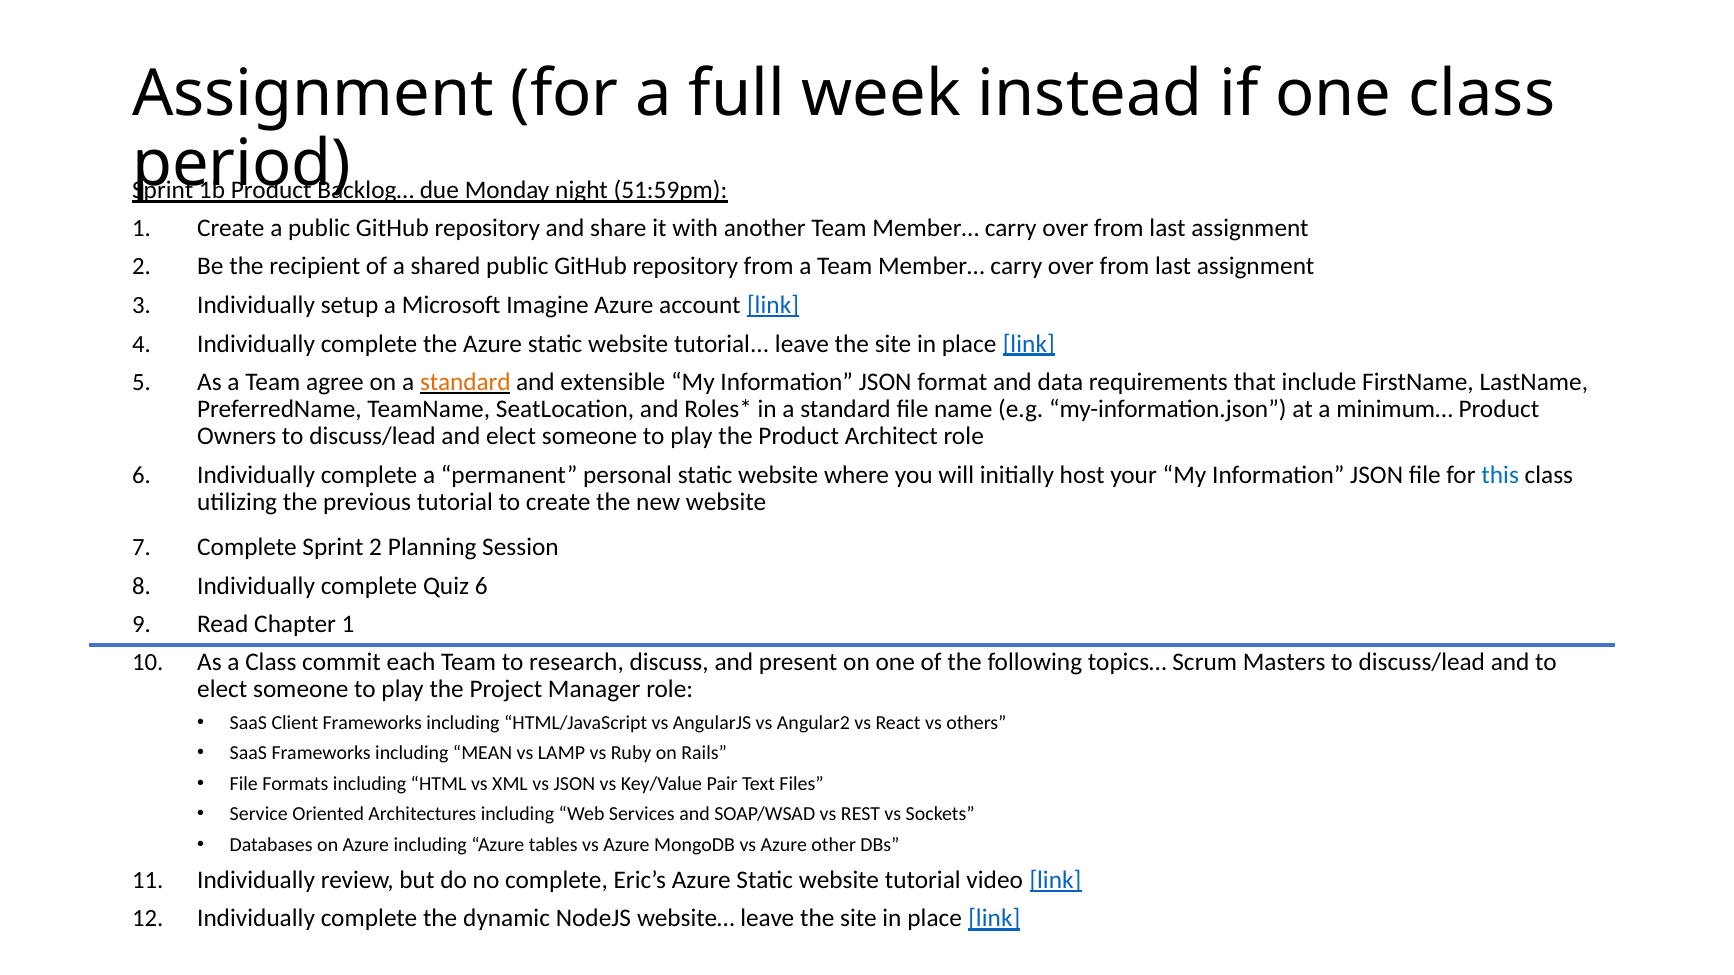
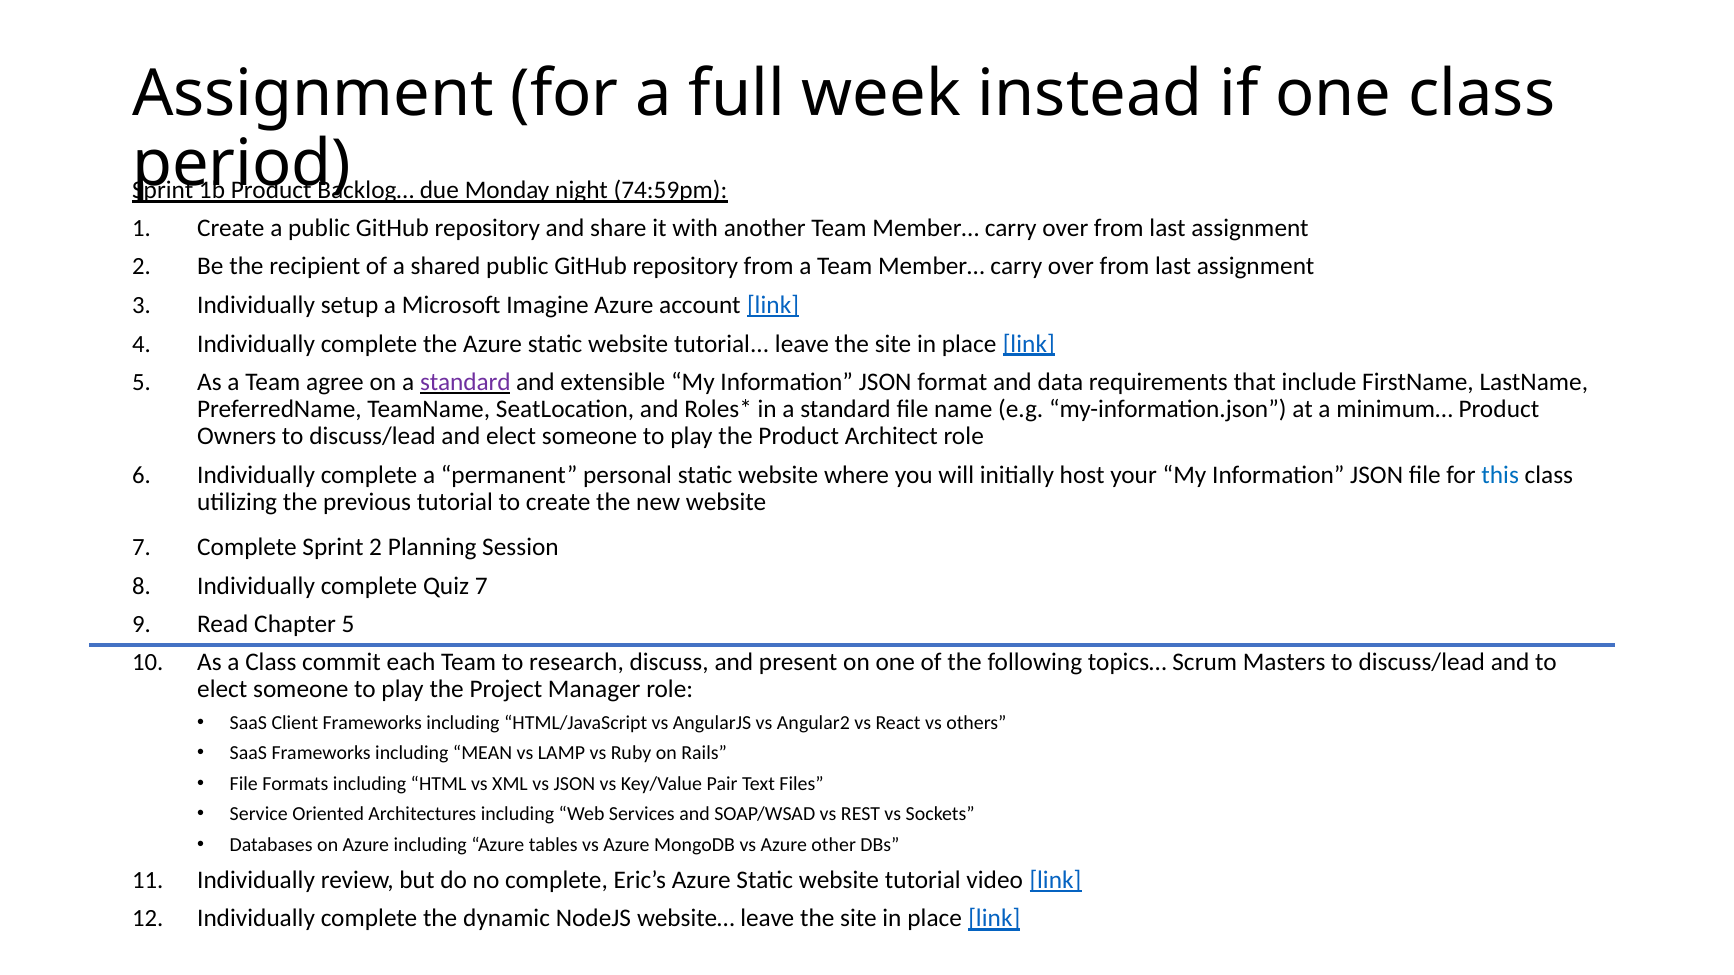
51:59pm: 51:59pm -> 74:59pm
standard at (465, 382) colour: orange -> purple
Quiz 6: 6 -> 7
Chapter 1: 1 -> 5
